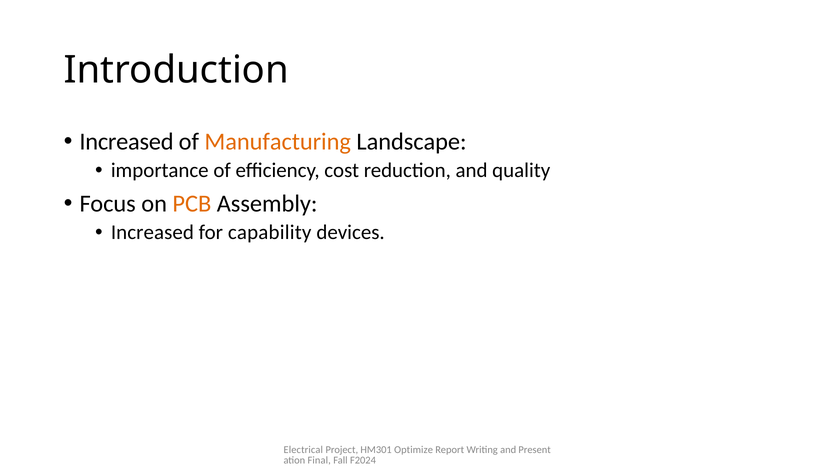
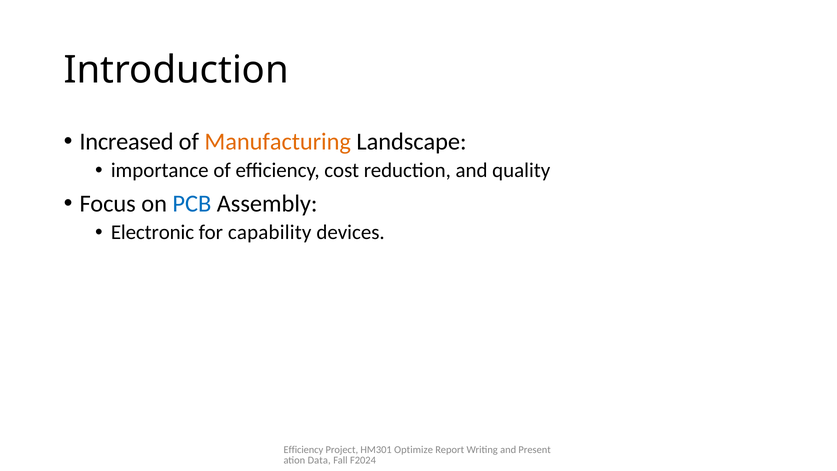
PCB colour: orange -> blue
Increased at (152, 232): Increased -> Electronic
Electrical at (303, 450): Electrical -> Efficiency
Final: Final -> Data
